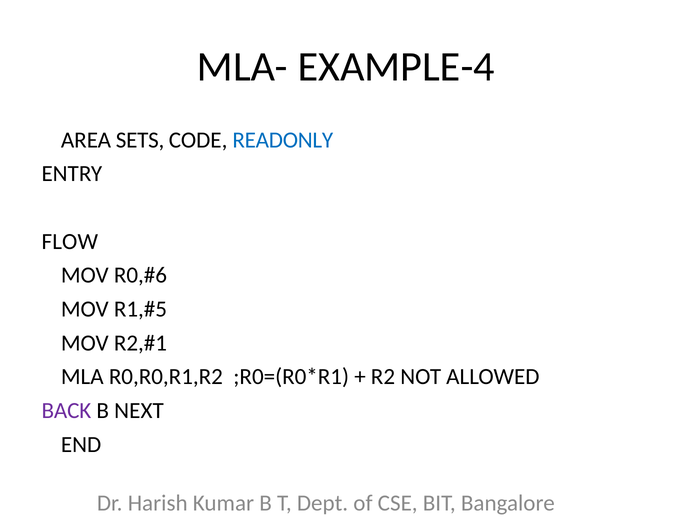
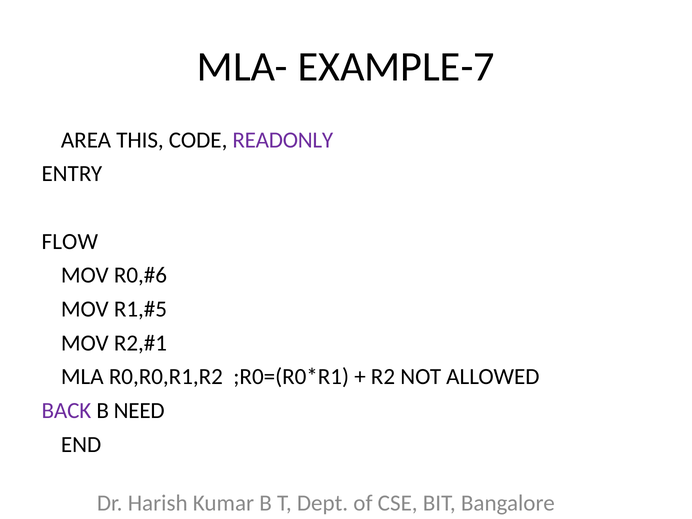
EXAMPLE-4: EXAMPLE-4 -> EXAMPLE-7
SETS: SETS -> THIS
READONLY colour: blue -> purple
NEXT: NEXT -> NEED
